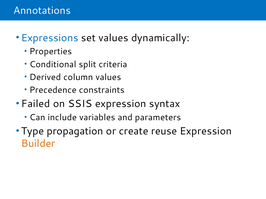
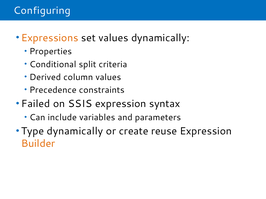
Annotations: Annotations -> Configuring
Expressions colour: blue -> orange
Type propagation: propagation -> dynamically
